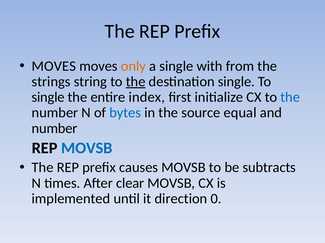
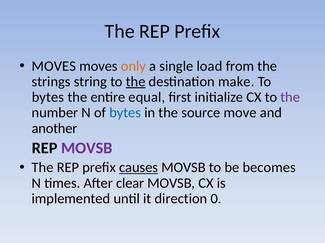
with: with -> load
destination single: single -> make
single at (48, 97): single -> bytes
index: index -> equal
the at (290, 97) colour: blue -> purple
equal: equal -> move
number at (55, 129): number -> another
MOVSB at (87, 148) colour: blue -> purple
causes underline: none -> present
subtracts: subtracts -> becomes
